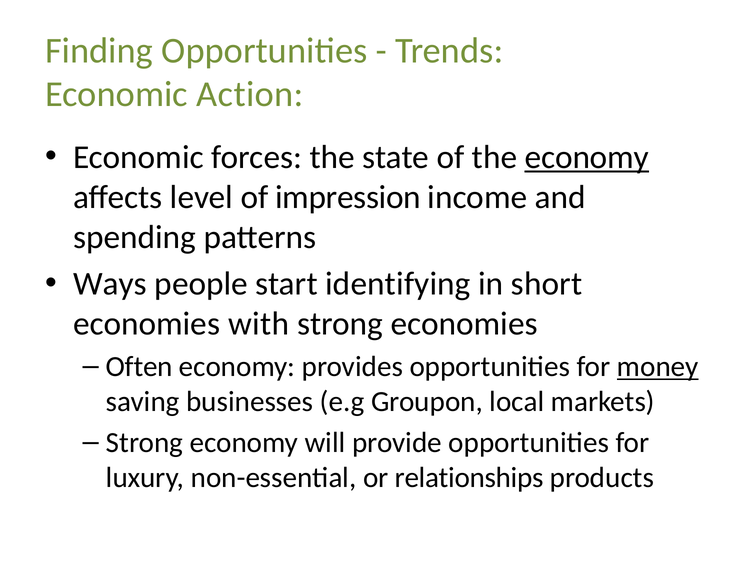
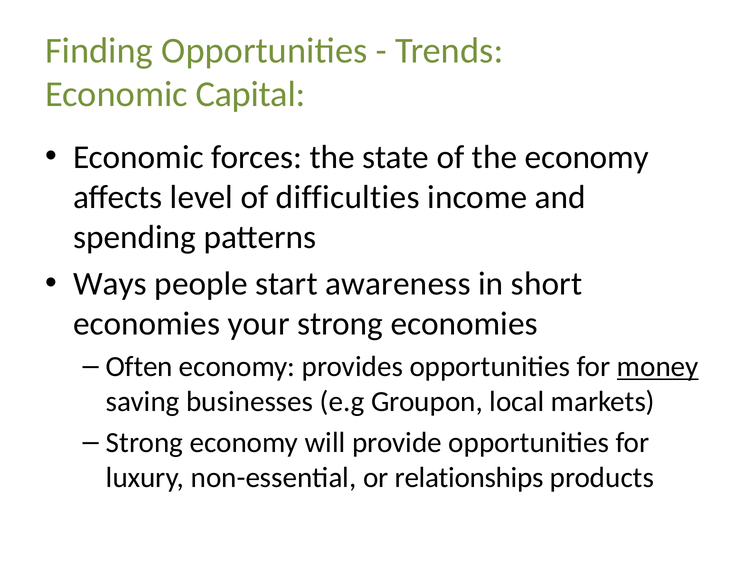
Action: Action -> Capital
economy at (587, 157) underline: present -> none
impression: impression -> difficulties
identifying: identifying -> awareness
with: with -> your
